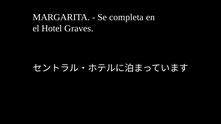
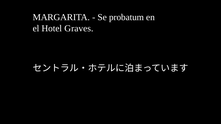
completa: completa -> probatum
